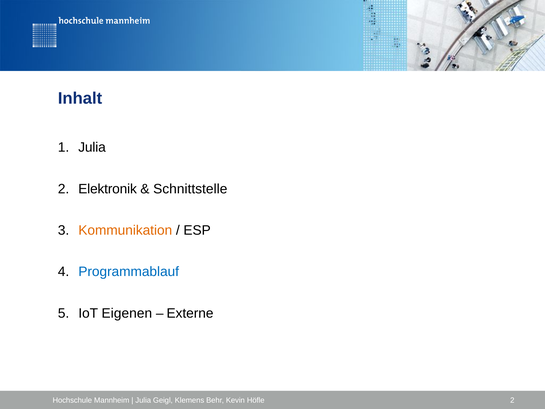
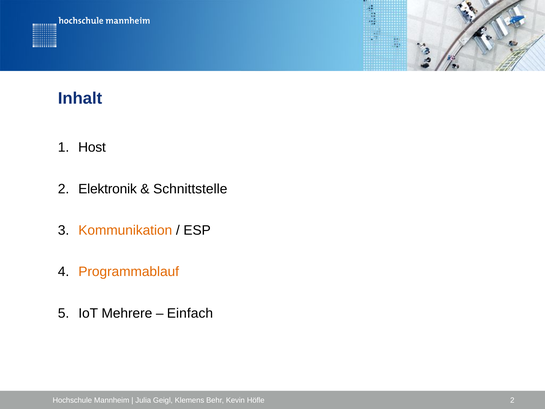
Julia at (92, 147): Julia -> Host
Programmablauf colour: blue -> orange
Eigenen: Eigenen -> Mehrere
Externe: Externe -> Einfach
